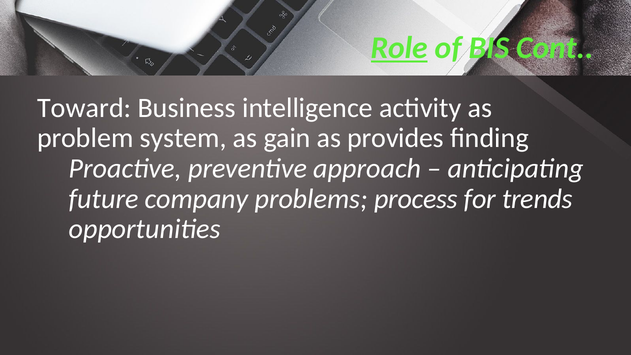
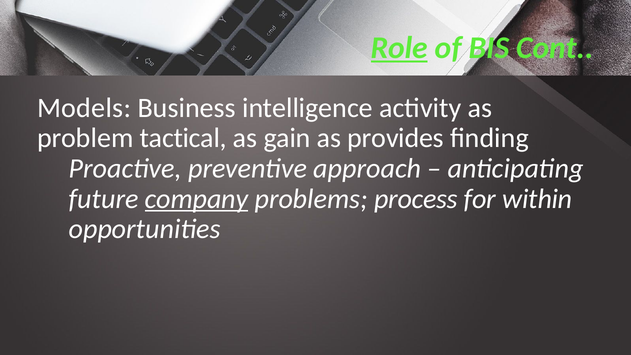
Toward: Toward -> Models
system: system -> tactical
company underline: none -> present
trends: trends -> within
